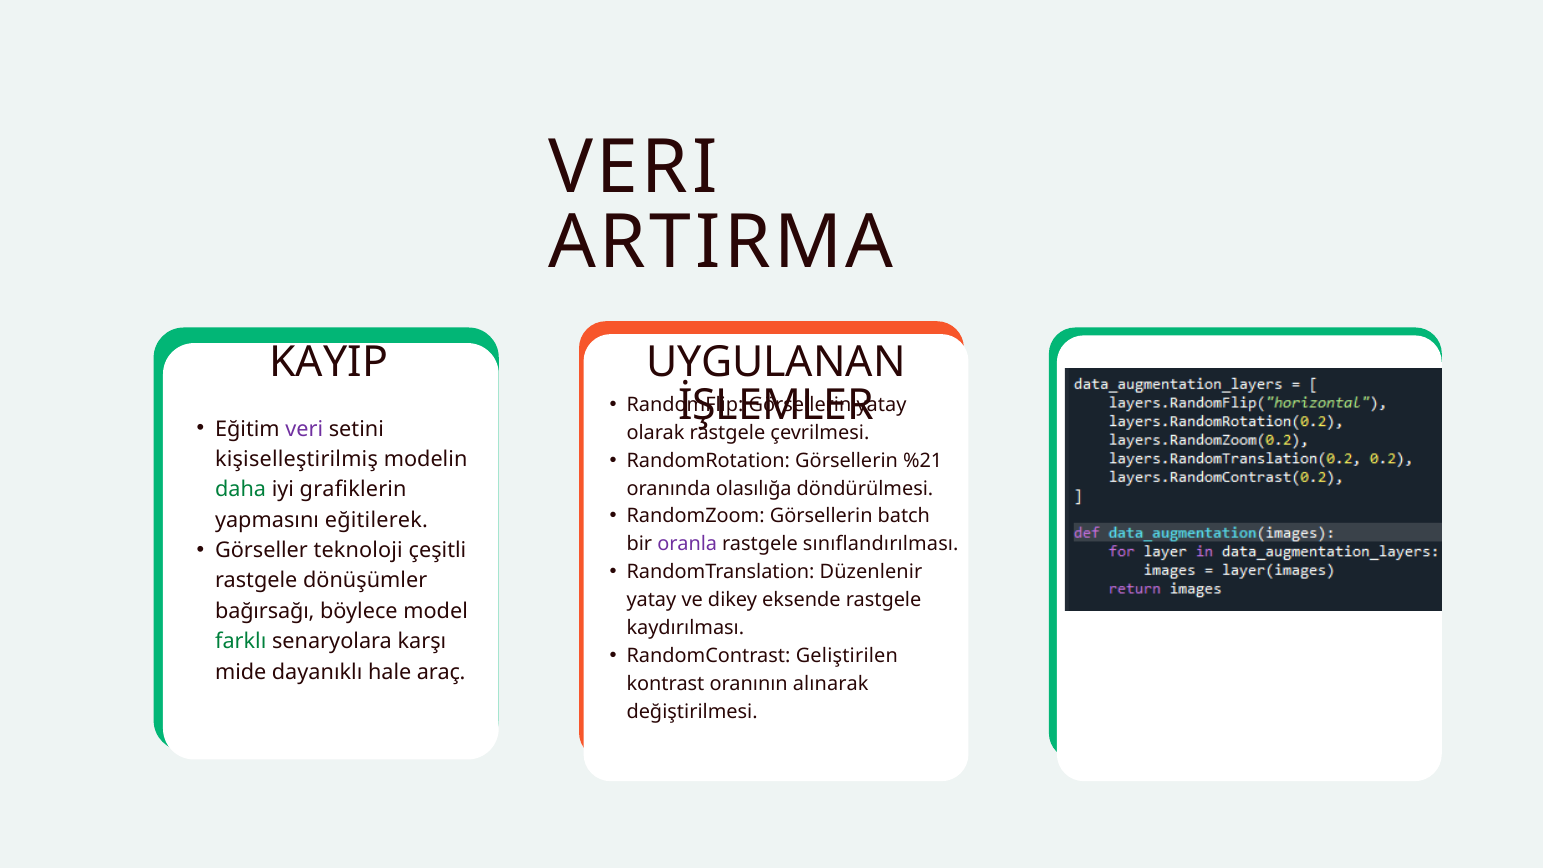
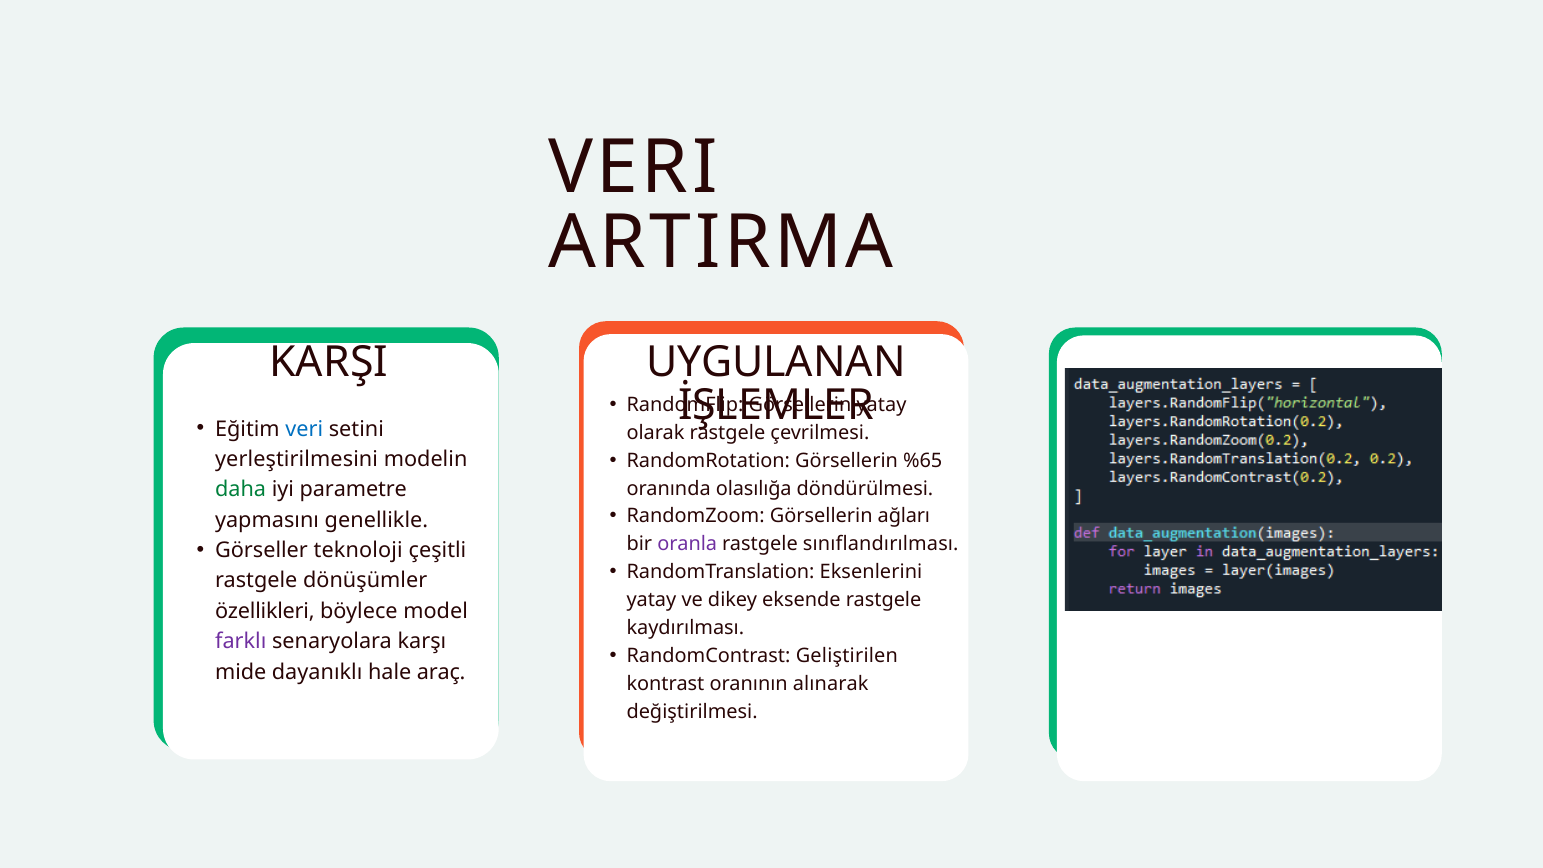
KAYIP: KAYIP -> KARŞI
veri at (304, 429) colour: purple -> blue
%21: %21 -> %65
kişiselleştirilmiş: kişiselleştirilmiş -> yerleştirilmesini
grafiklerin: grafiklerin -> parametre
batch: batch -> ağları
eğitilerek: eğitilerek -> genellikle
Düzenlenir: Düzenlenir -> Eksenlerini
bağırsağı: bağırsağı -> özellikleri
farklı colour: green -> purple
